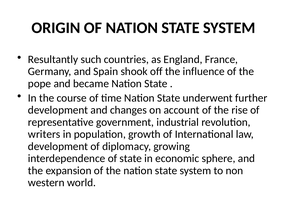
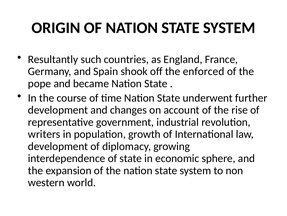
influence: influence -> enforced
